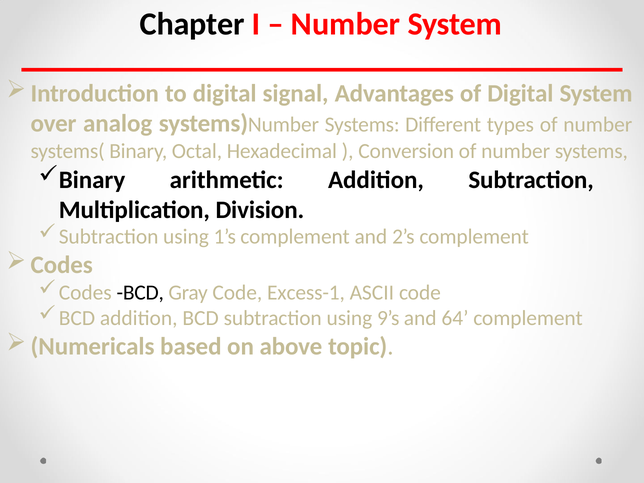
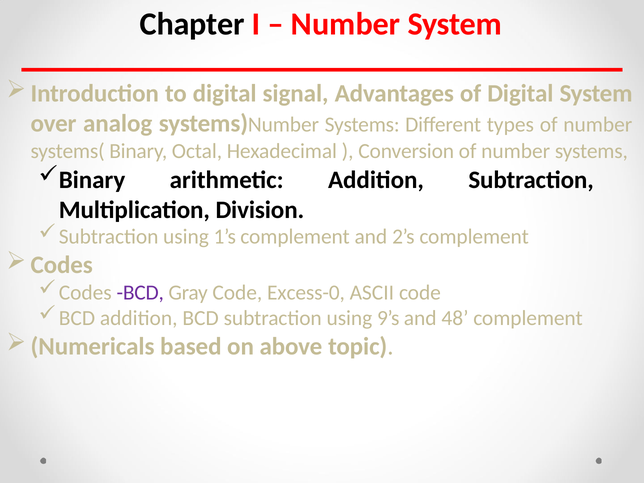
BCD at (140, 293) colour: black -> purple
Excess-1: Excess-1 -> Excess-0
64: 64 -> 48
